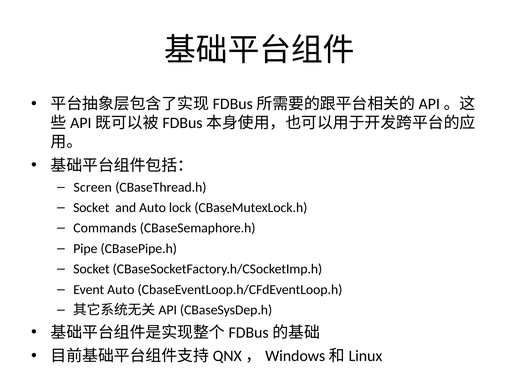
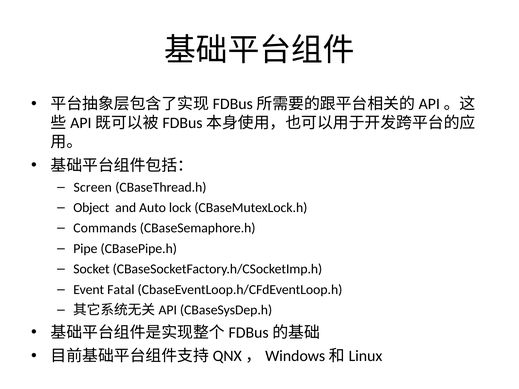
Socket at (91, 208): Socket -> Object
Event Auto: Auto -> Fatal
